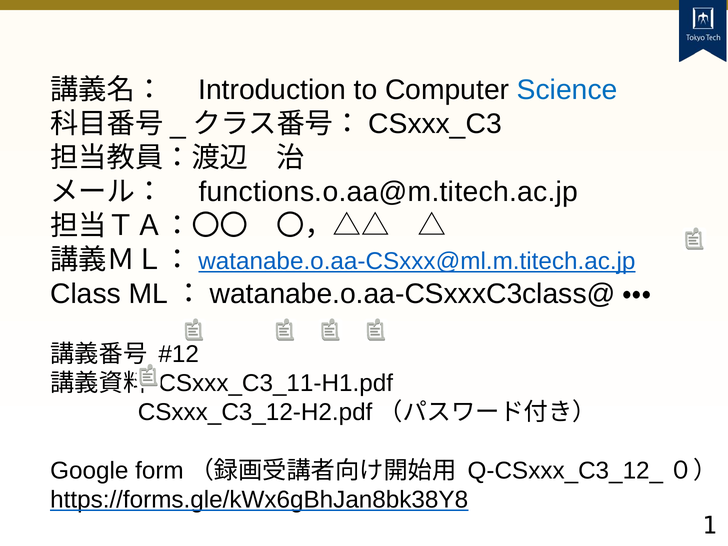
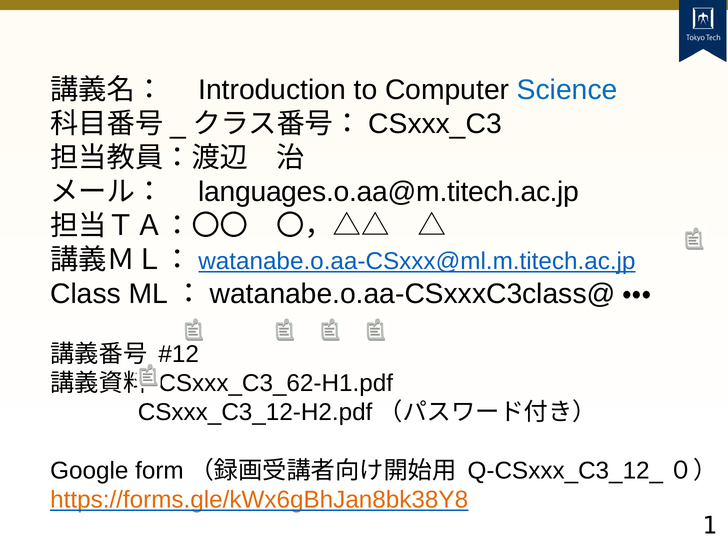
functions.o.aa@m.titech.ac.jp: functions.o.aa@m.titech.ac.jp -> languages.o.aa@m.titech.ac.jp
CSxxx_C3_11-H1.pdf: CSxxx_C3_11-H1.pdf -> CSxxx_C3_62-H1.pdf
https://forms.gle/kWx6gBhJan8bk38Y8 colour: black -> orange
